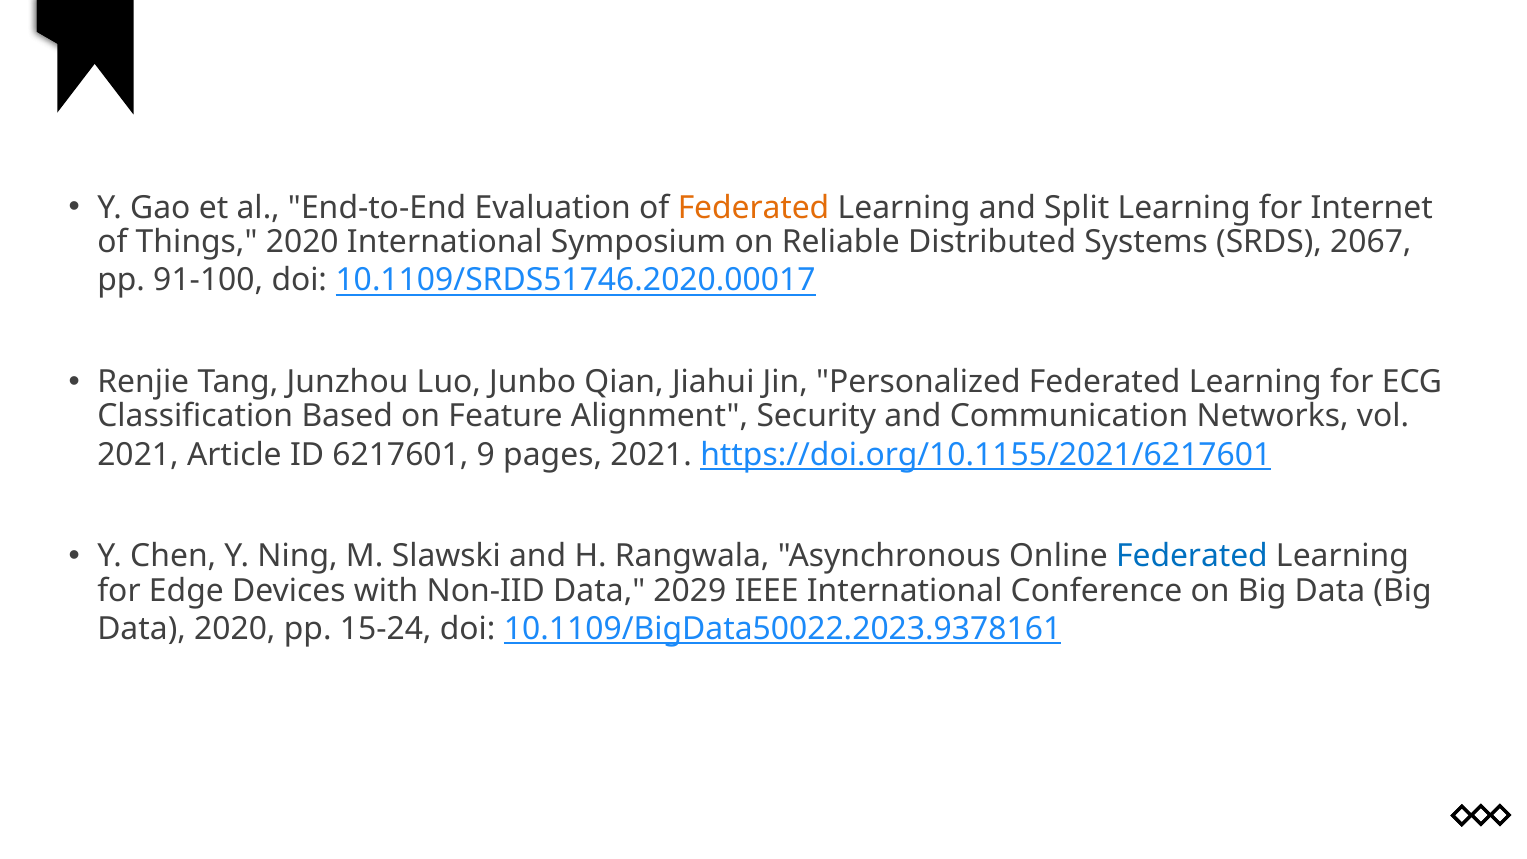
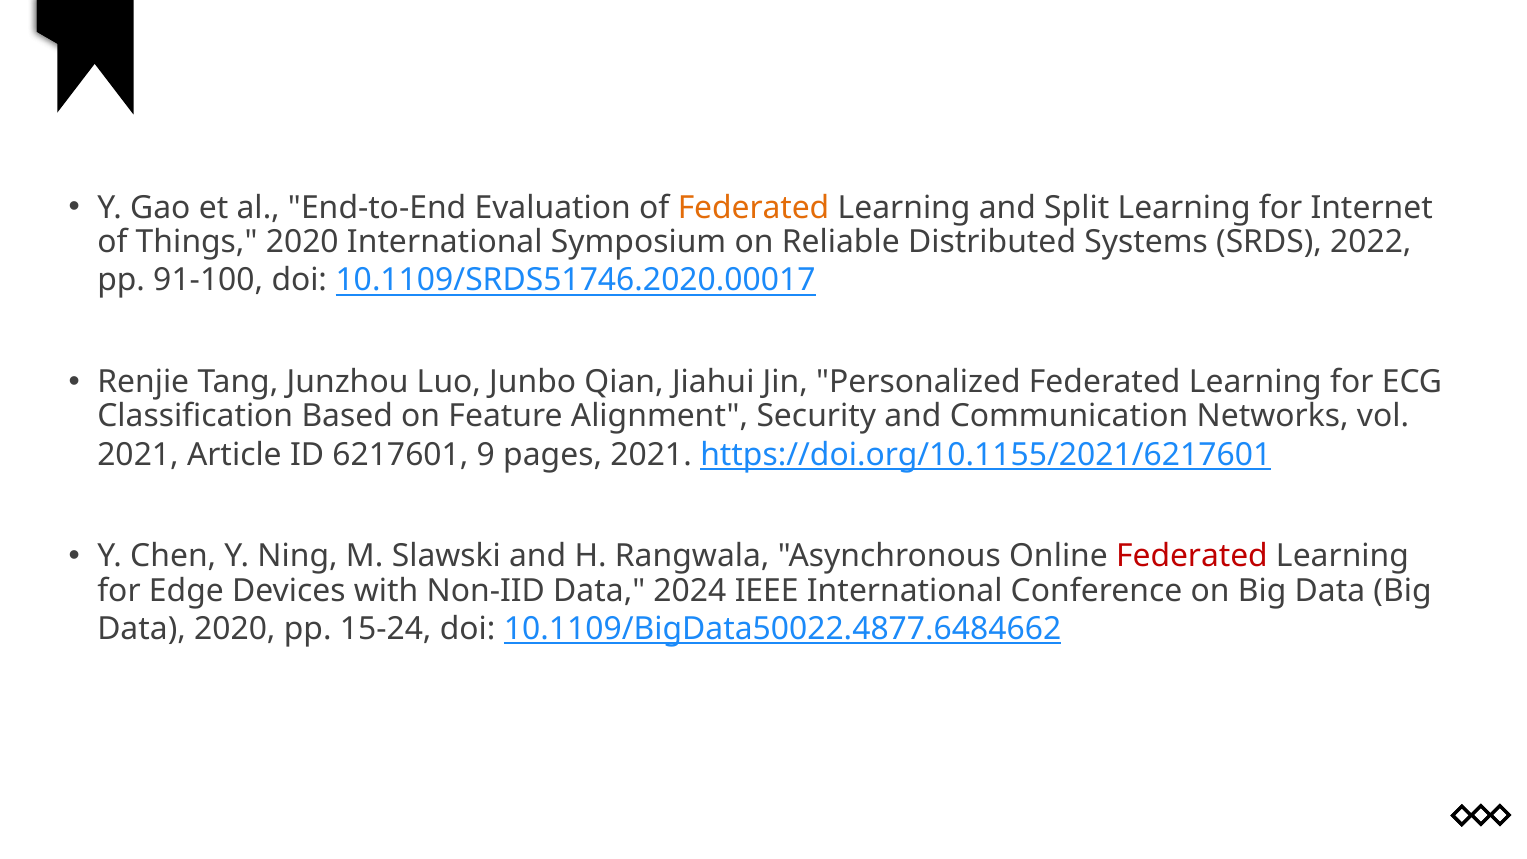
2067: 2067 -> 2022
Federated at (1192, 556) colour: blue -> red
2029: 2029 -> 2024
10.1109/BigData50022.2023.9378161: 10.1109/BigData50022.2023.9378161 -> 10.1109/BigData50022.4877.6484662
